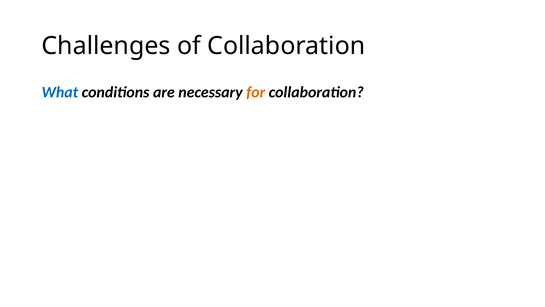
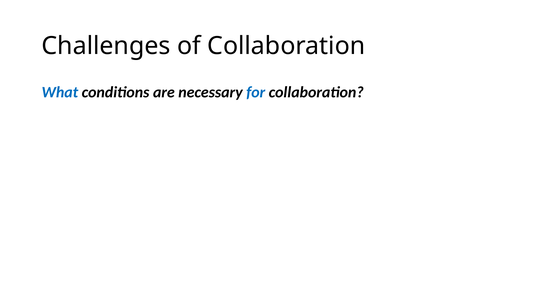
for colour: orange -> blue
